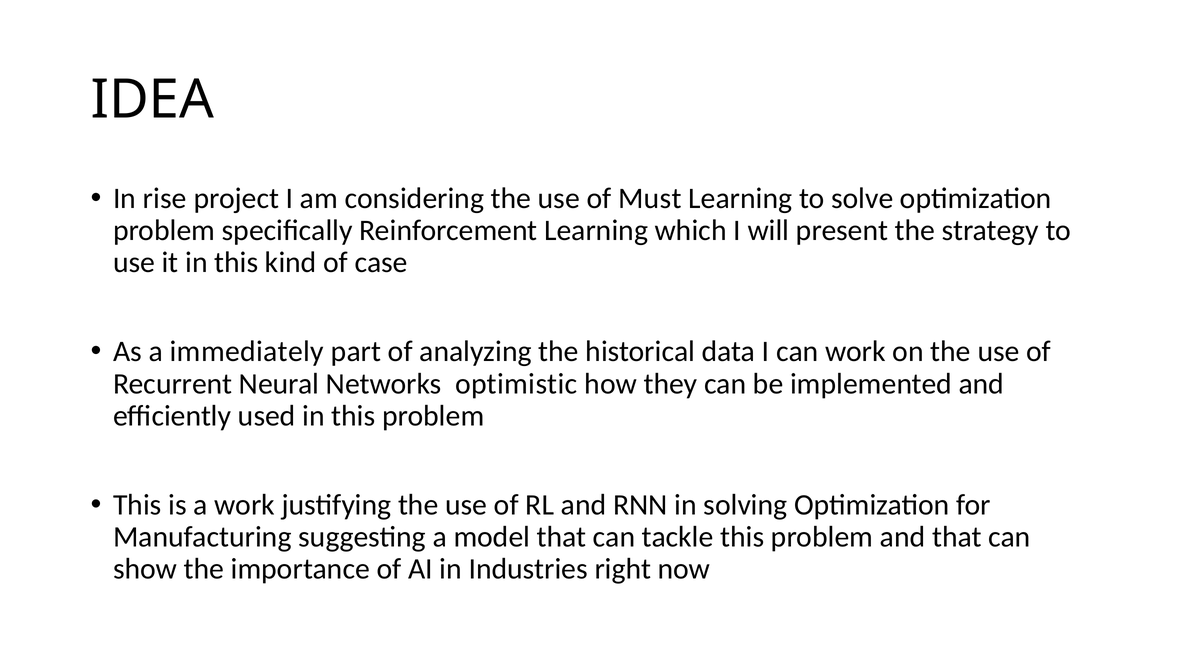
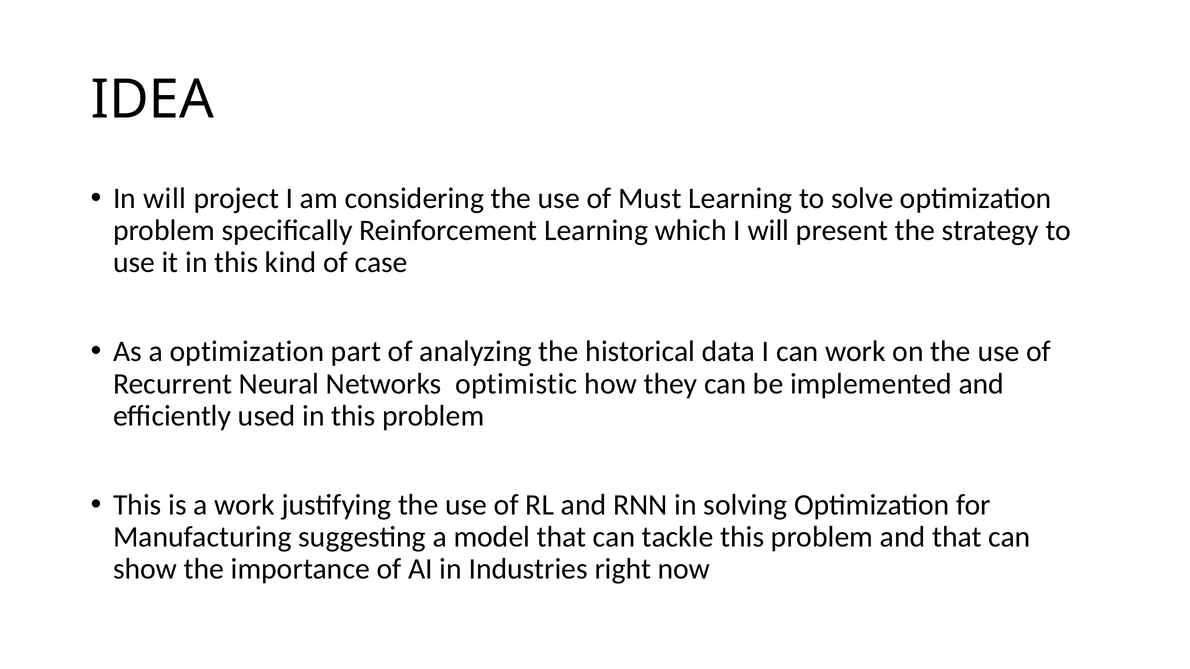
In rise: rise -> will
a immediately: immediately -> optimization
